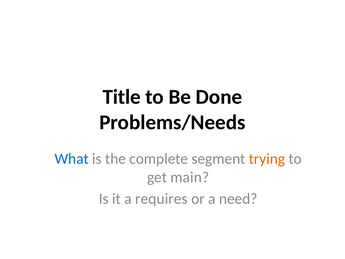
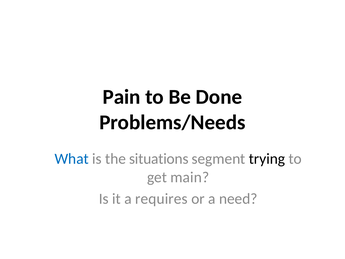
Title: Title -> Pain
complete: complete -> situations
trying colour: orange -> black
